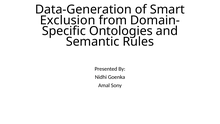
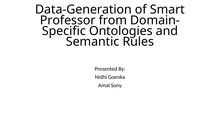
Exclusion: Exclusion -> Professor
